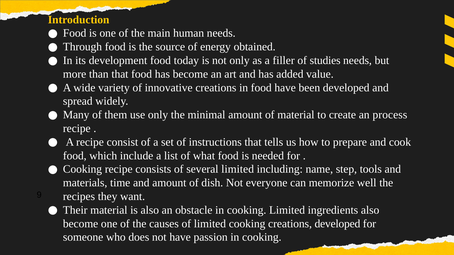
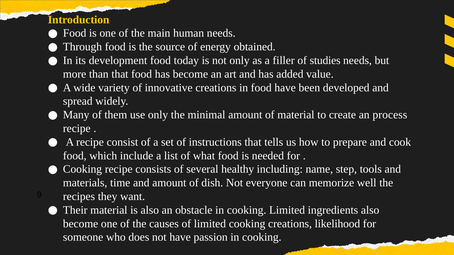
several limited: limited -> healthy
creations developed: developed -> likelihood
